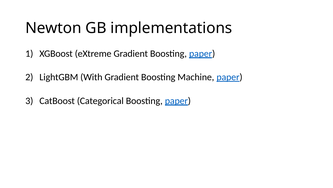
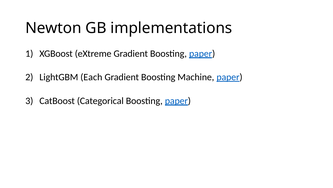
With: With -> Each
